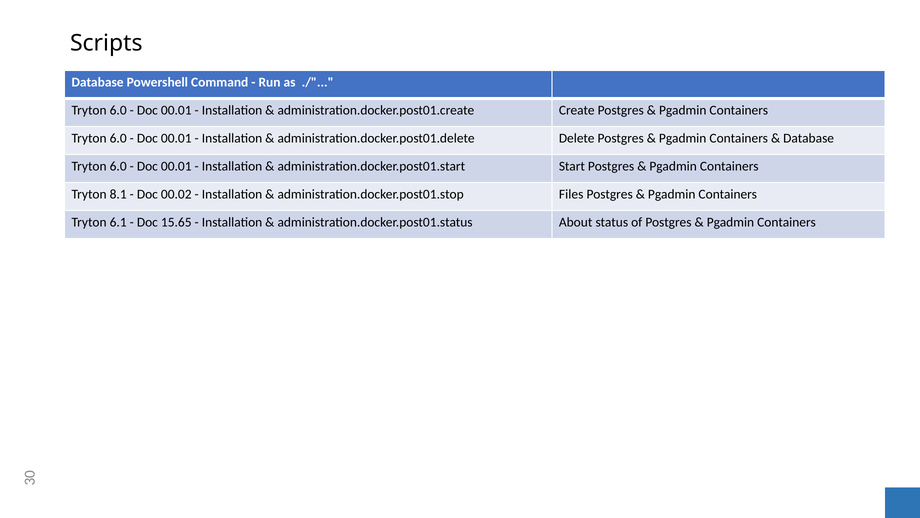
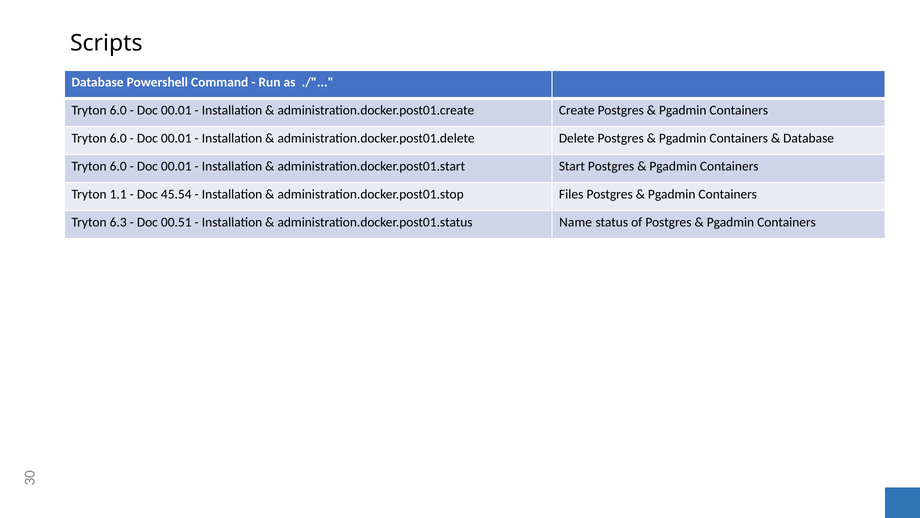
8.1: 8.1 -> 1.1
00.02: 00.02 -> 45.54
6.1: 6.1 -> 6.3
15.65: 15.65 -> 00.51
About: About -> Name
